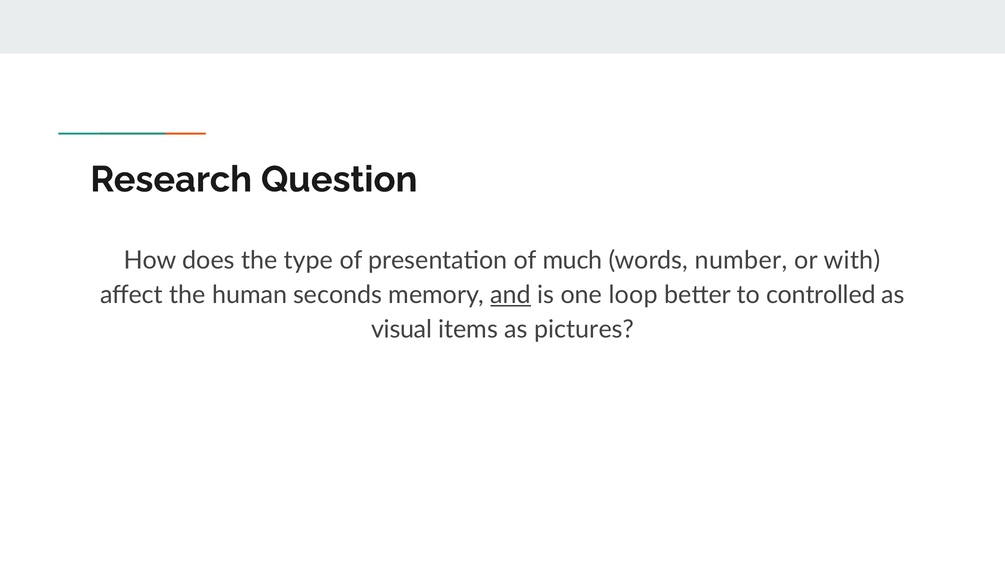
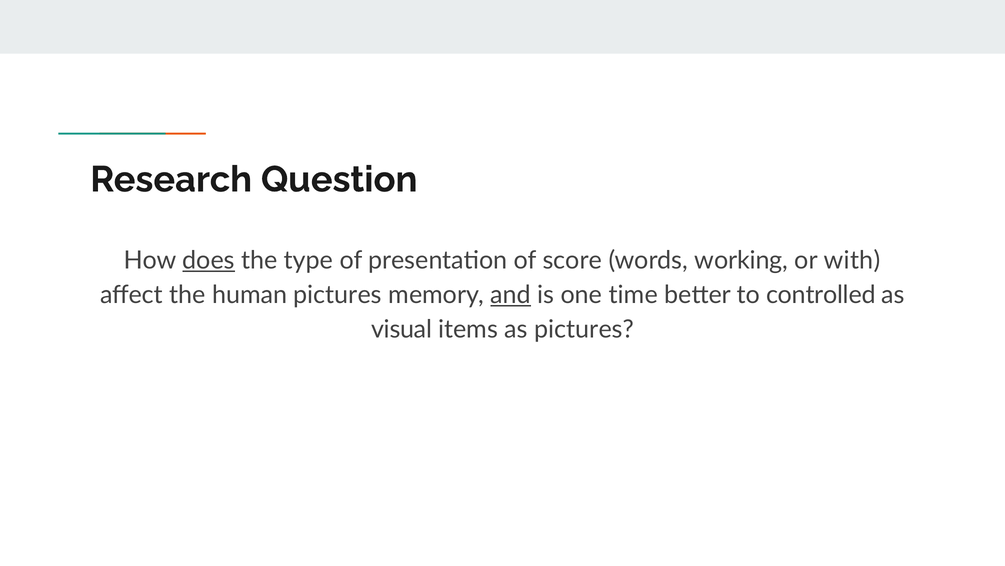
does underline: none -> present
much: much -> score
number: number -> working
human seconds: seconds -> pictures
loop: loop -> time
